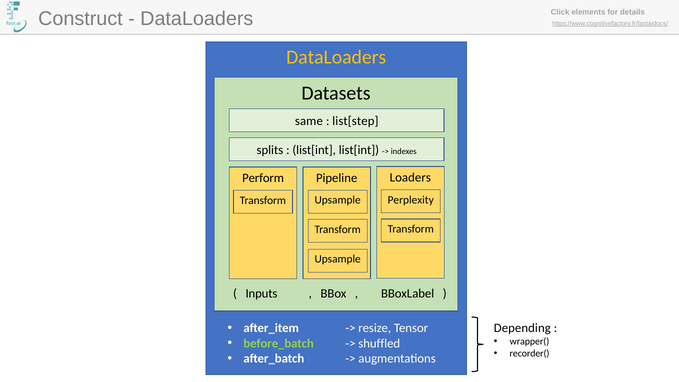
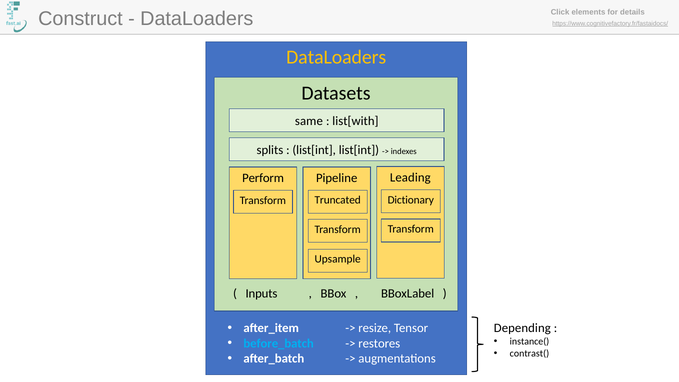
list[step: list[step -> list[with
Loaders: Loaders -> Leading
Perplexity: Perplexity -> Dictionary
Upsample at (338, 200): Upsample -> Truncated
wrapper(: wrapper( -> instance(
before_batch colour: light green -> light blue
shuffled: shuffled -> restores
recorder(: recorder( -> contrast(
